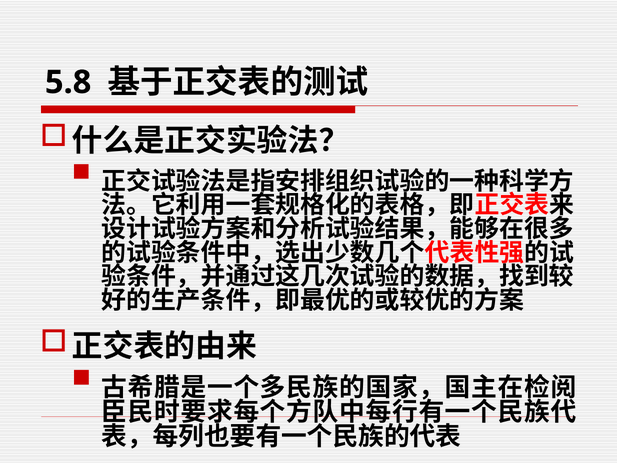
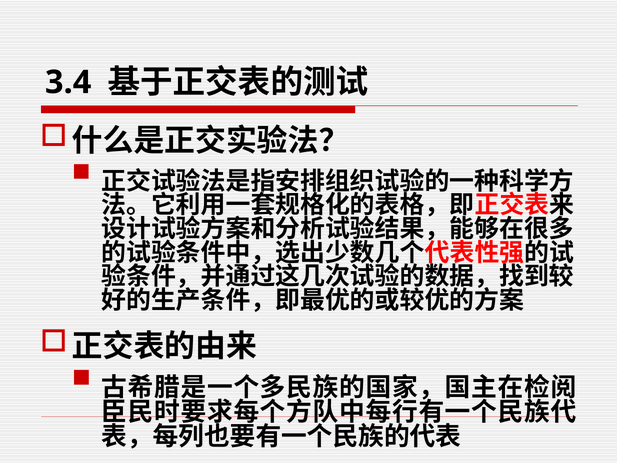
5.8: 5.8 -> 3.4
